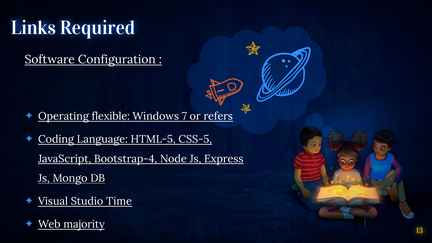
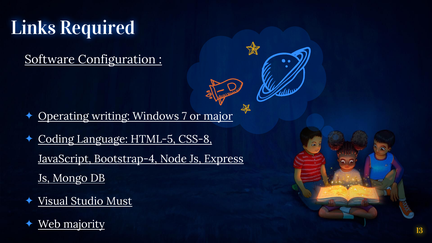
flexible: flexible -> writing
refers: refers -> major
CSS-5: CSS-5 -> CSS-8
Time: Time -> Must
